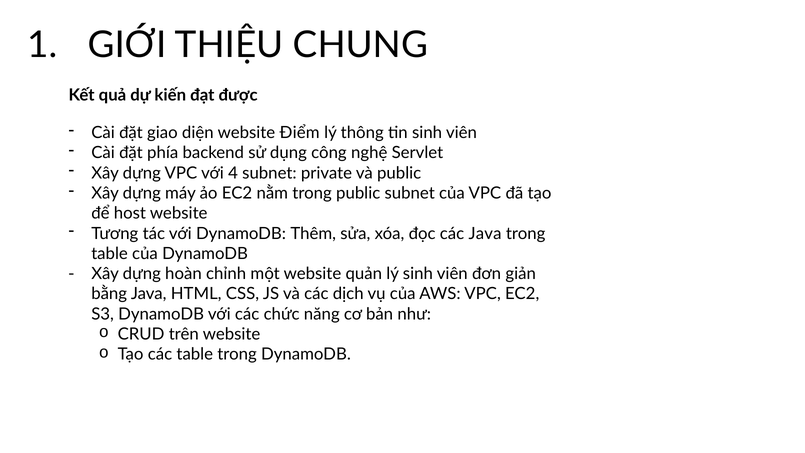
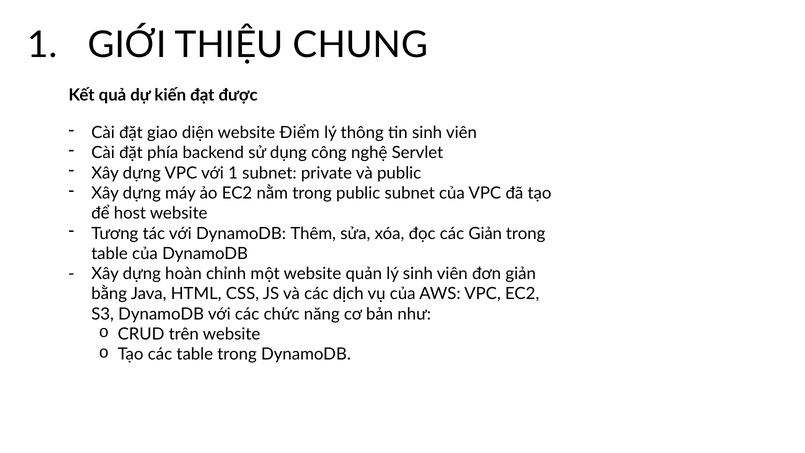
với 4: 4 -> 1
các Java: Java -> Giản
